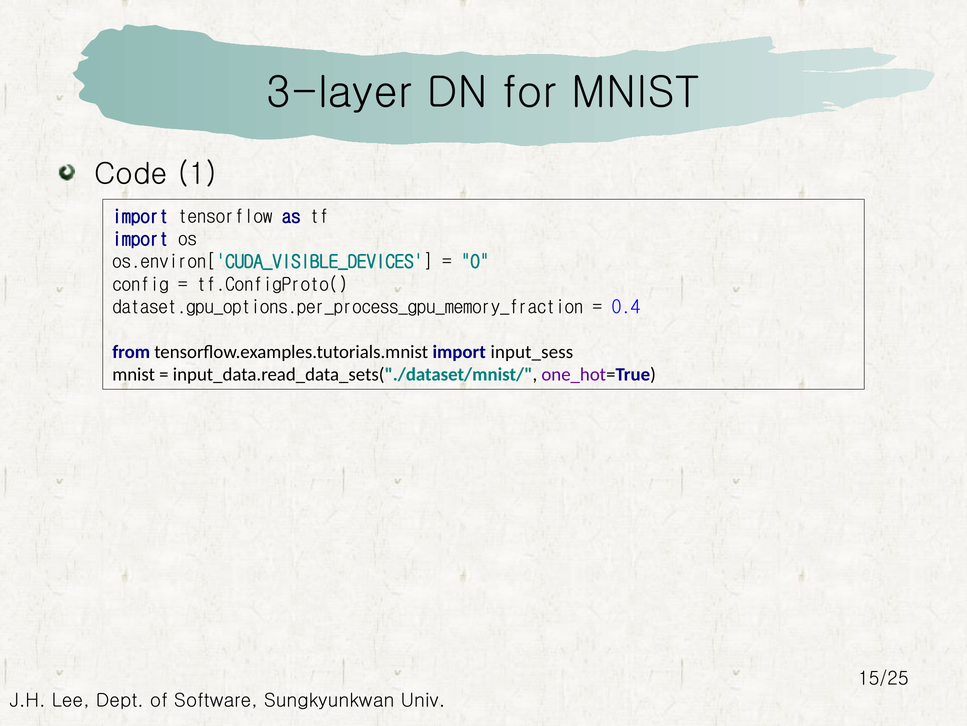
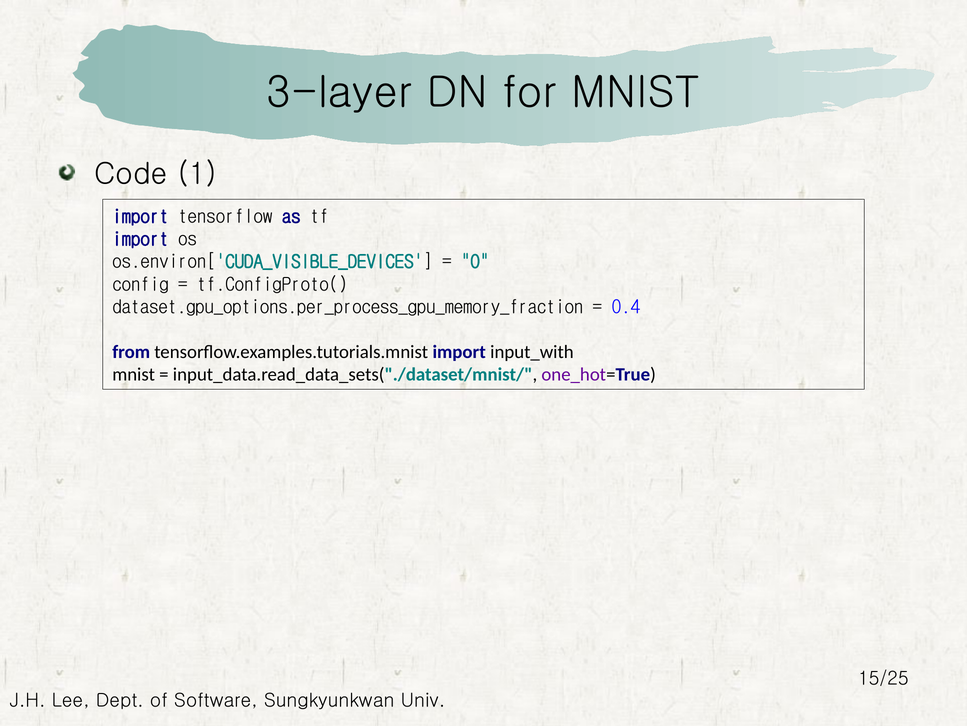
input_sess: input_sess -> input_with
